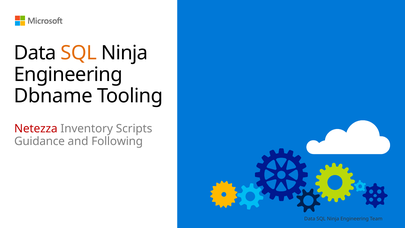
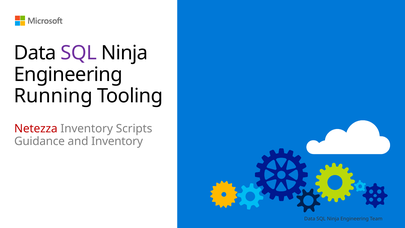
SQL at (79, 53) colour: orange -> purple
Dbname: Dbname -> Running
and Following: Following -> Inventory
